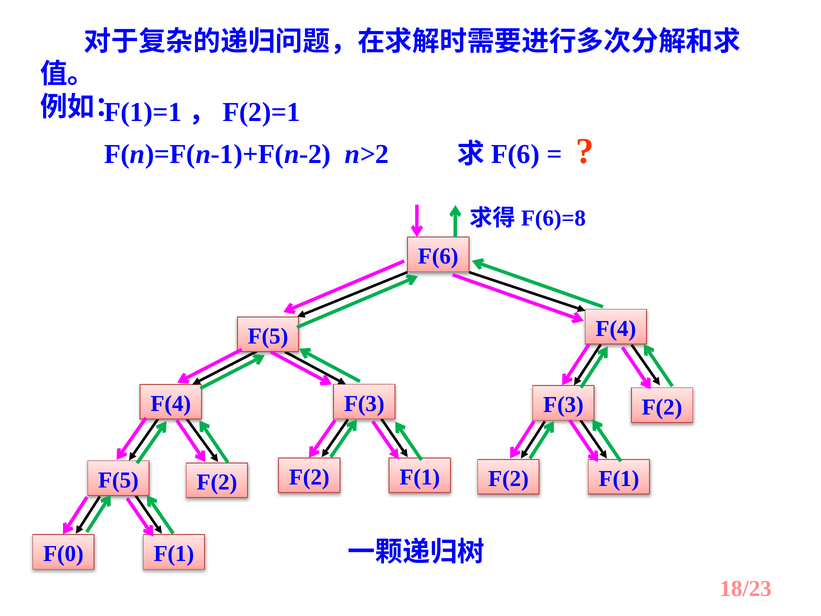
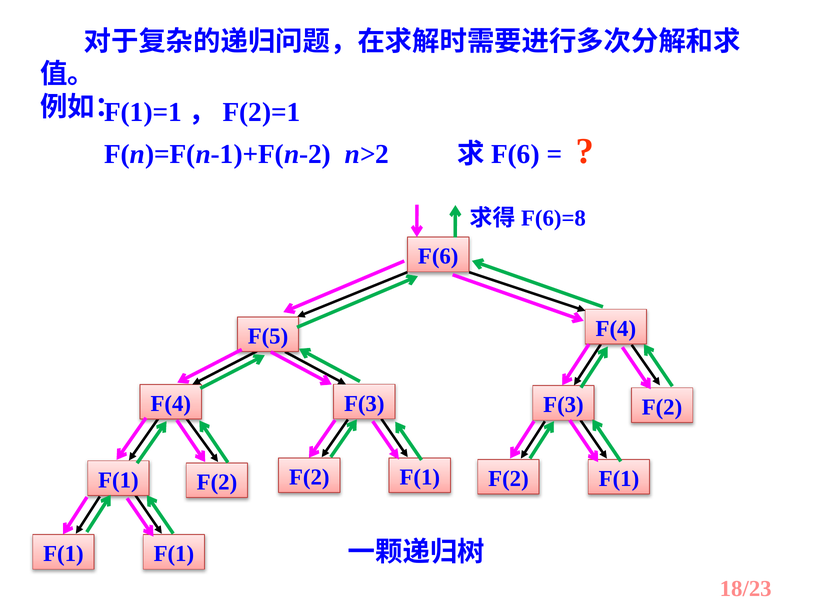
F(5 at (118, 480): F(5 -> F(1
F(0 at (63, 554): F(0 -> F(1
